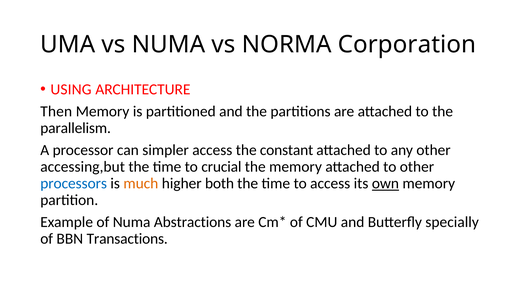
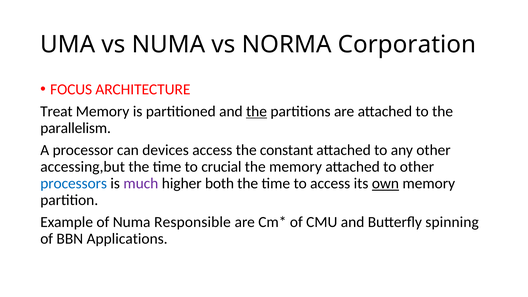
USING: USING -> FOCUS
Then: Then -> Treat
the at (257, 111) underline: none -> present
simpler: simpler -> devices
much colour: orange -> purple
Abstractions: Abstractions -> Responsible
specially: specially -> spinning
Transactions: Transactions -> Applications
